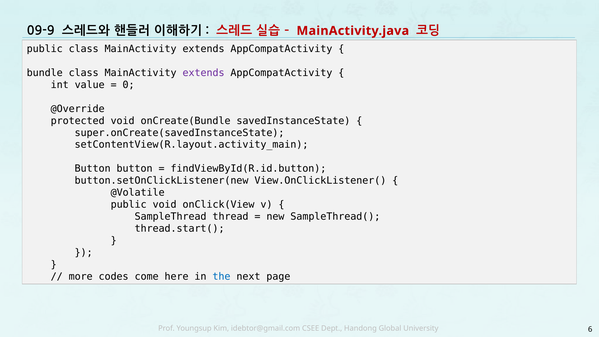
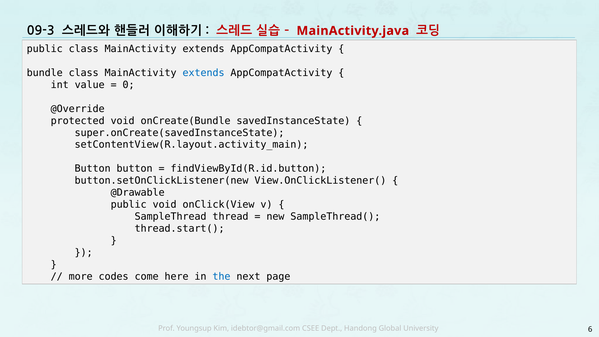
09-9: 09-9 -> 09-3
extends at (204, 73) colour: purple -> blue
@Volatile: @Volatile -> @Drawable
